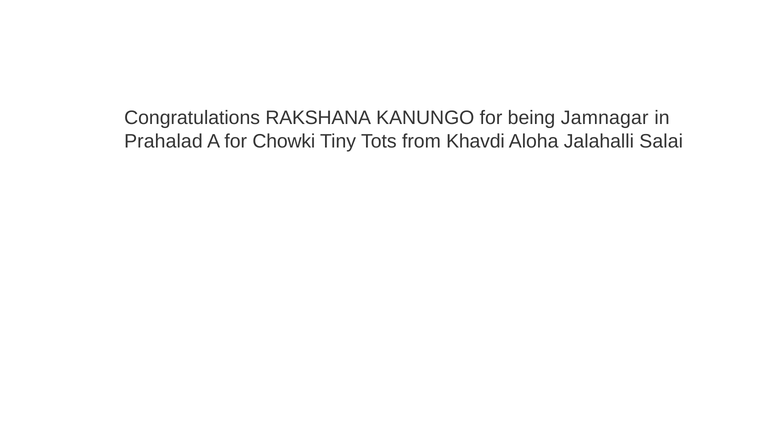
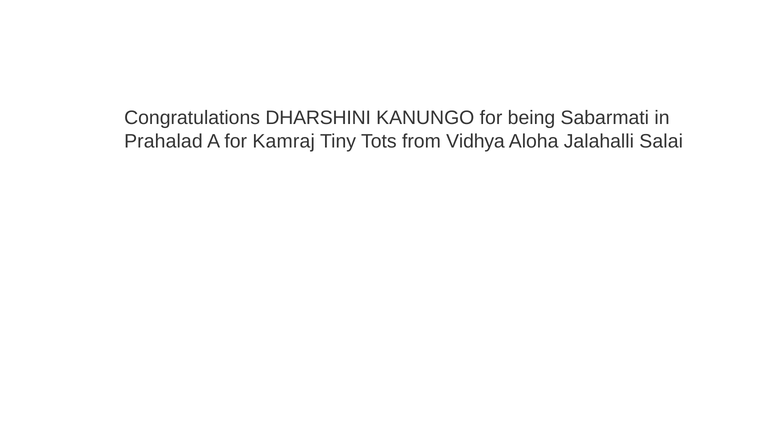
RAKSHANA: RAKSHANA -> DHARSHINI
Jamnagar: Jamnagar -> Sabarmati
Chowki: Chowki -> Kamraj
Khavdi: Khavdi -> Vidhya
